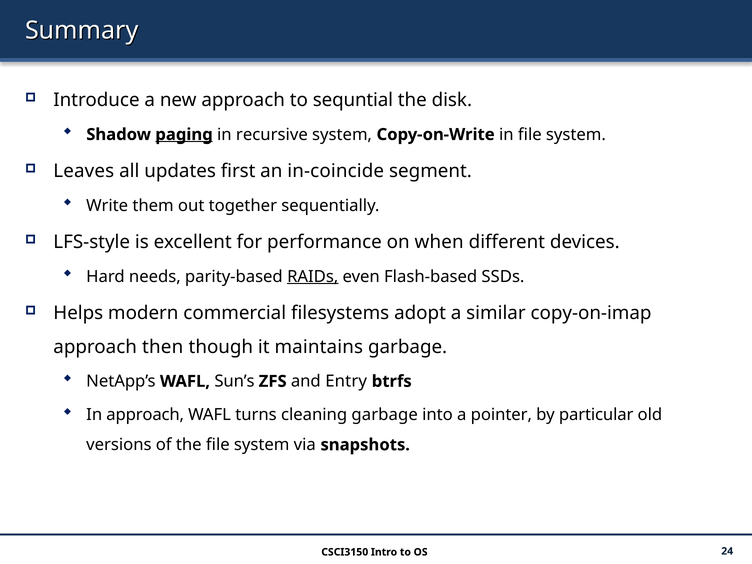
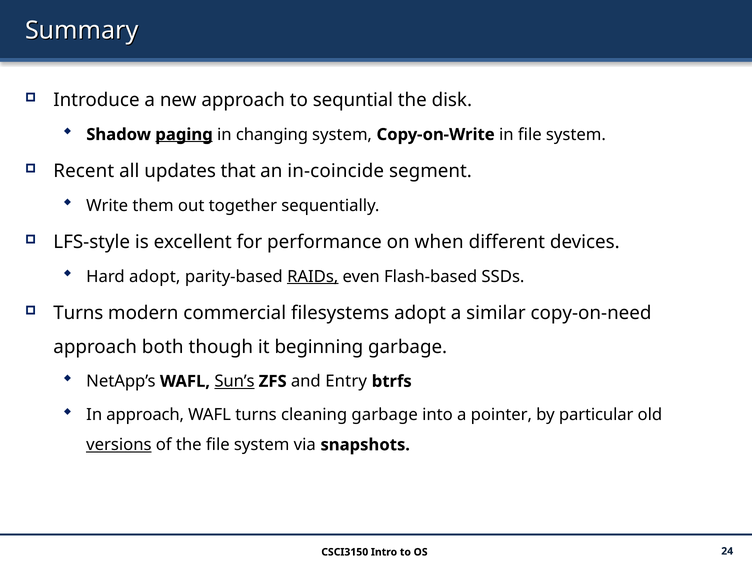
recursive: recursive -> changing
Leaves: Leaves -> Recent
first: first -> that
Hard needs: needs -> adopt
Helps at (78, 313): Helps -> Turns
copy-on-imap: copy-on-imap -> copy-on-need
then: then -> both
maintains: maintains -> beginning
Sun’s underline: none -> present
versions underline: none -> present
